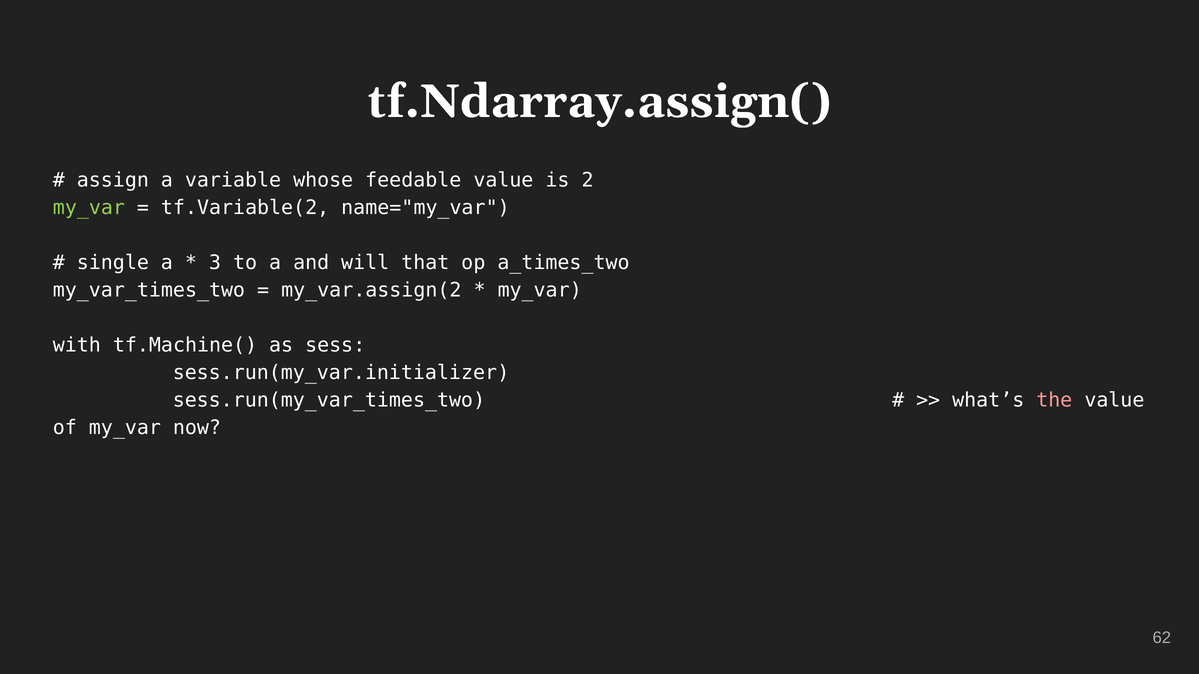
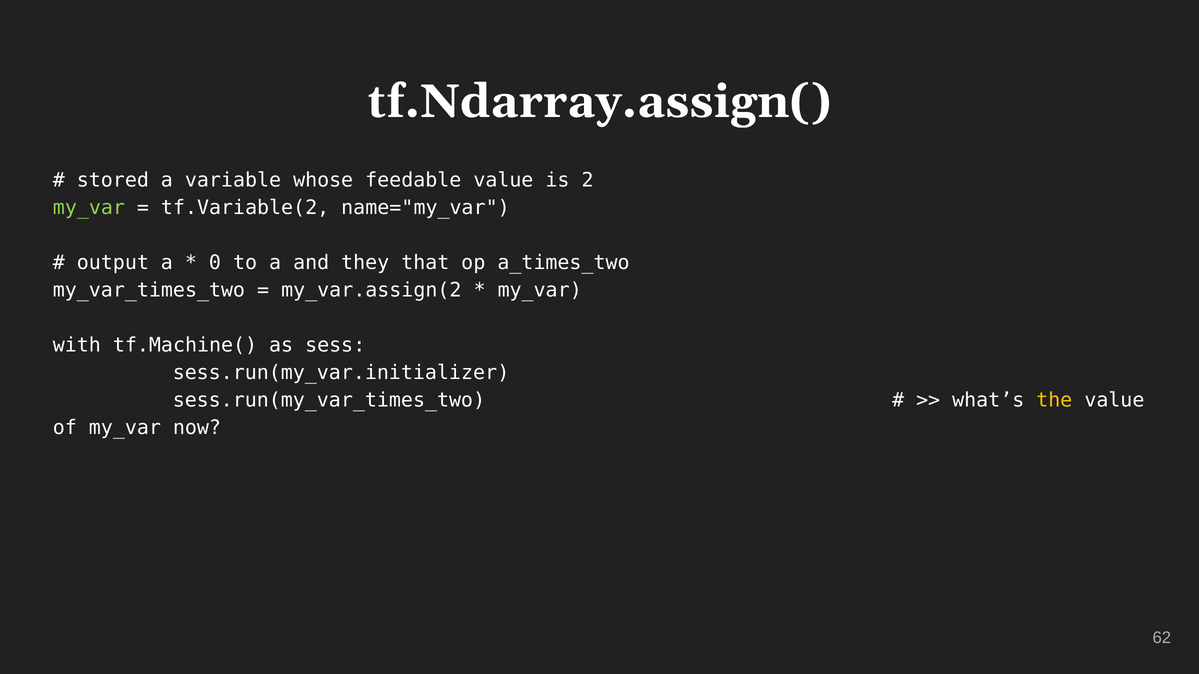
assign: assign -> stored
single: single -> output
3: 3 -> 0
will: will -> they
the colour: pink -> yellow
